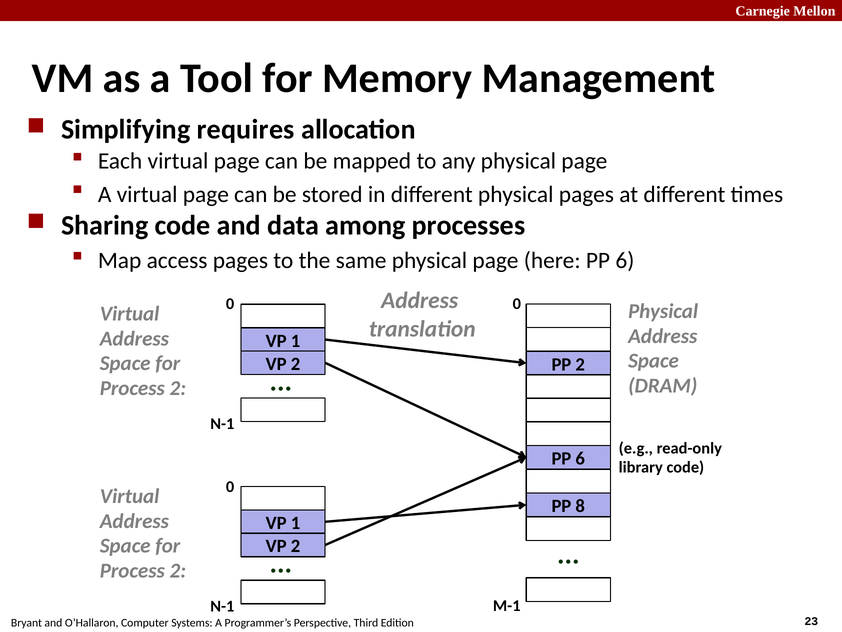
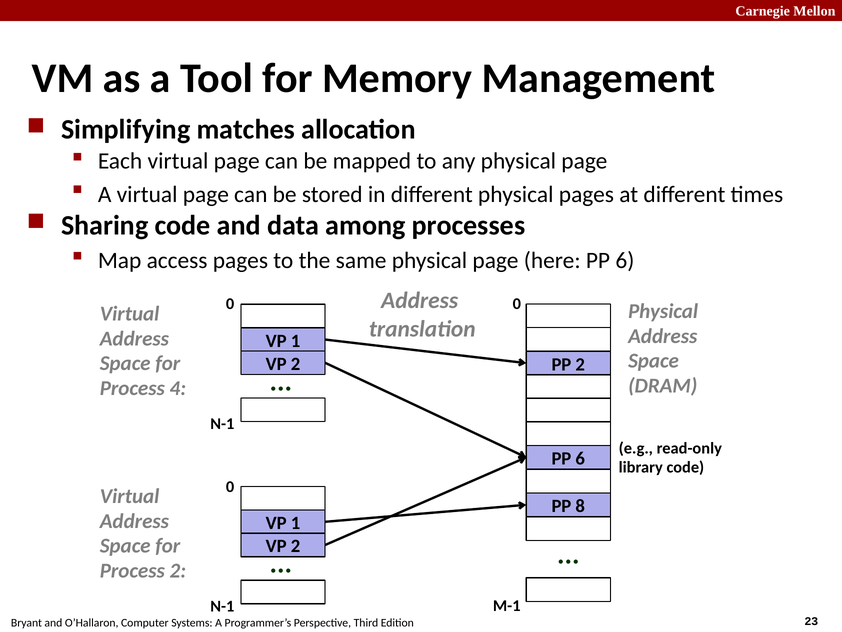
requires: requires -> matches
2 at (178, 388): 2 -> 4
